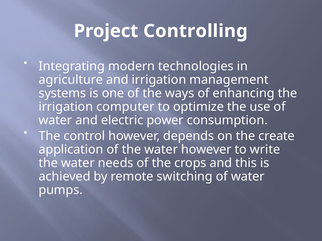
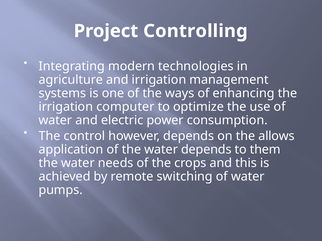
create: create -> allows
water however: however -> depends
write: write -> them
